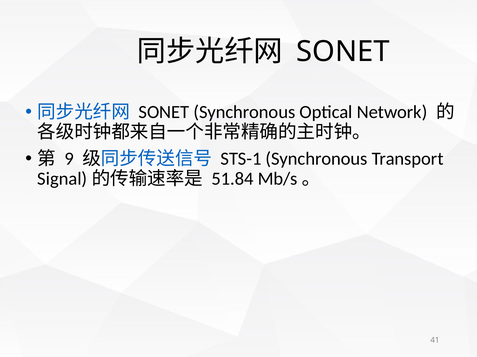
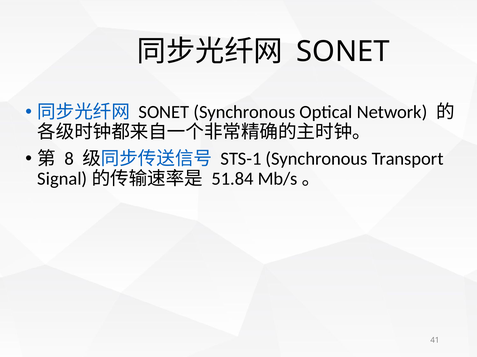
9: 9 -> 8
